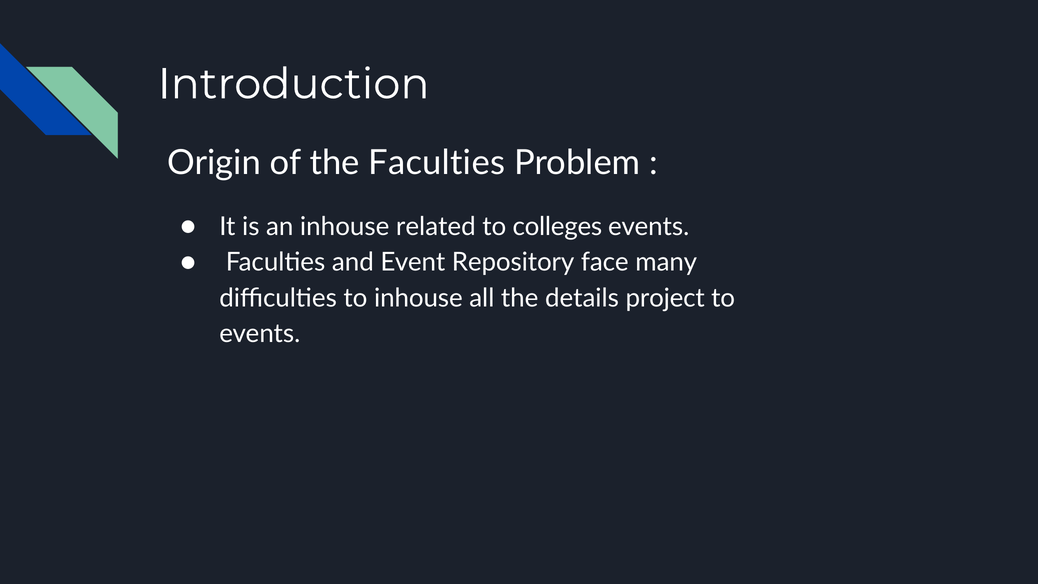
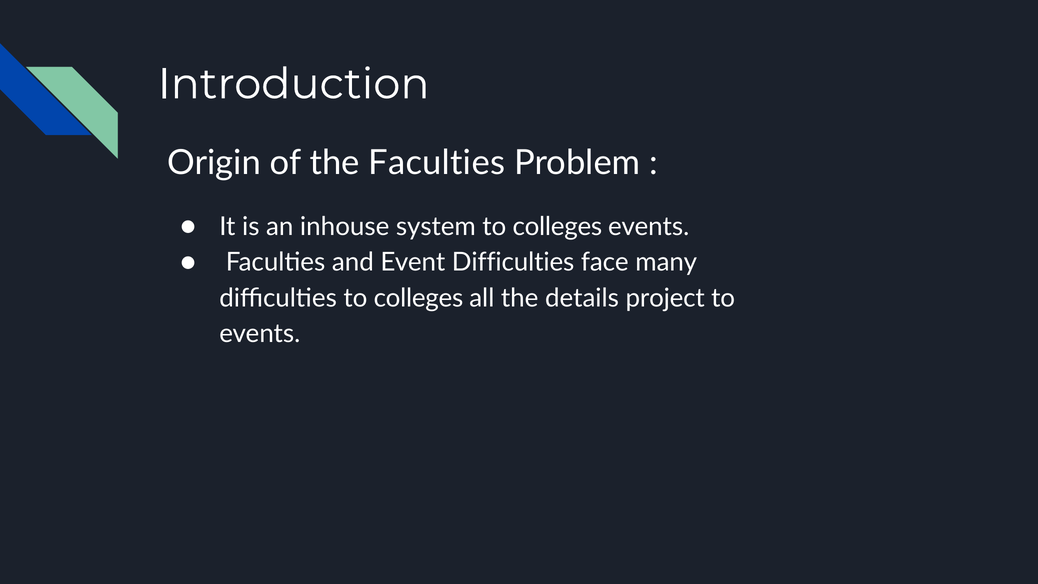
related: related -> system
Event Repository: Repository -> Difficulties
difficulties to inhouse: inhouse -> colleges
